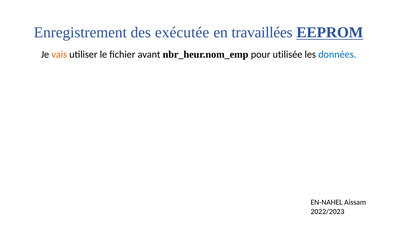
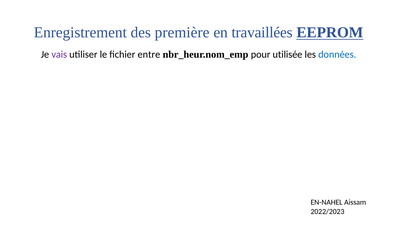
exécutée: exécutée -> première
vais colour: orange -> purple
avant: avant -> entre
